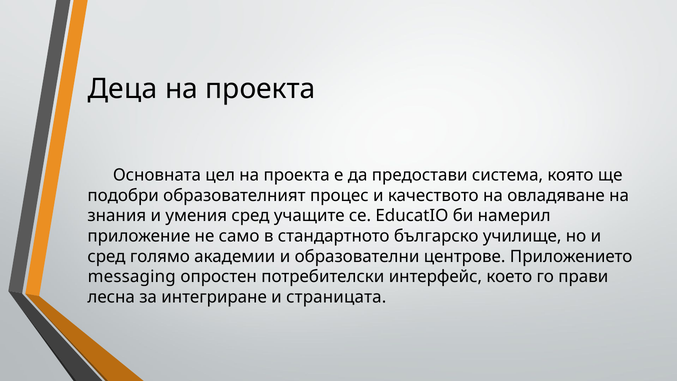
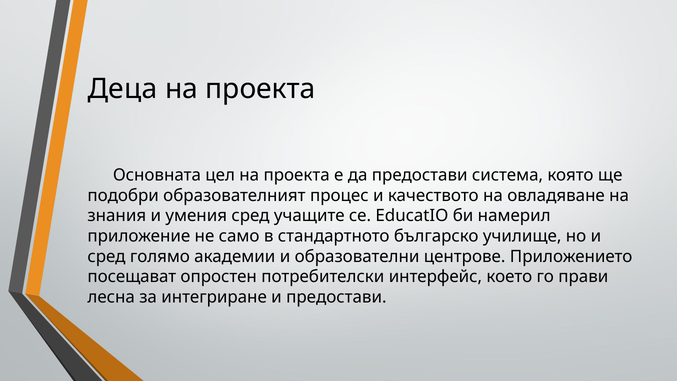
messaging: messaging -> посещават
и страницата: страницата -> предостави
